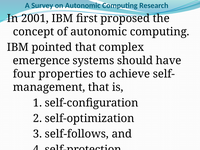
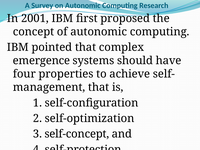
self-follows: self-follows -> self-concept
